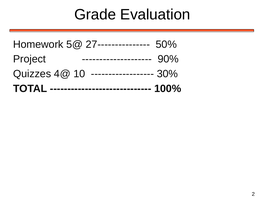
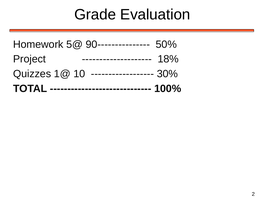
27---------------: 27--------------- -> 90---------------
90%: 90% -> 18%
4@: 4@ -> 1@
